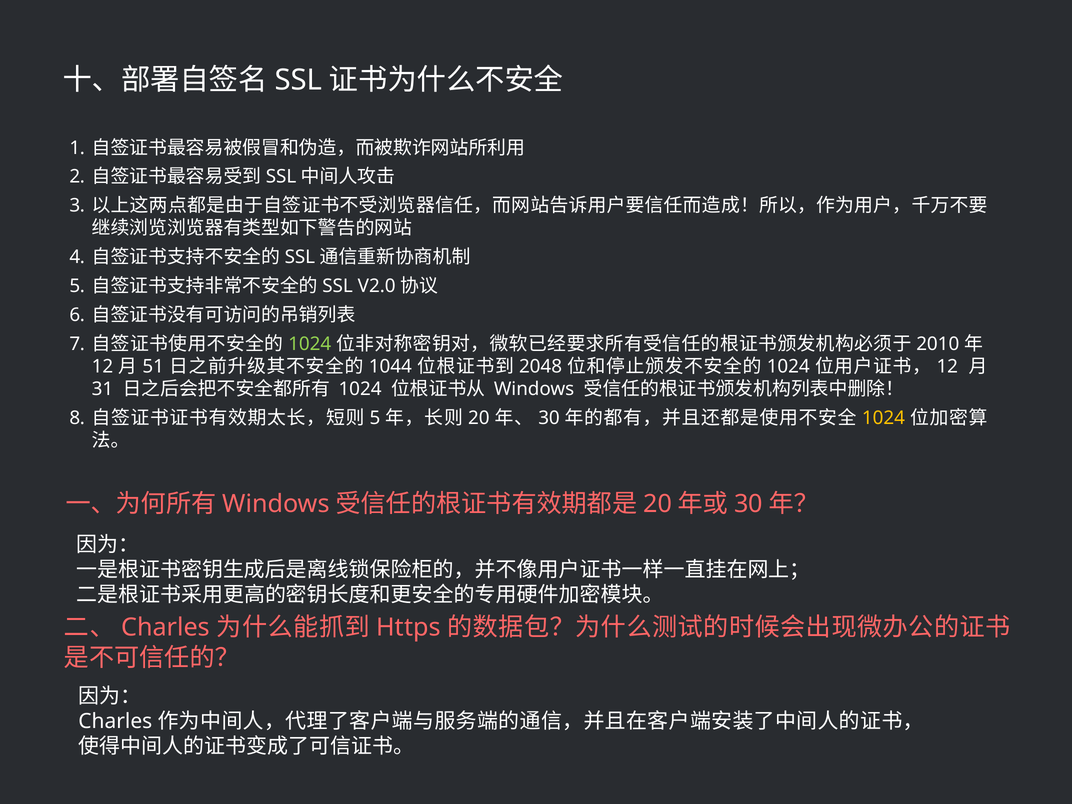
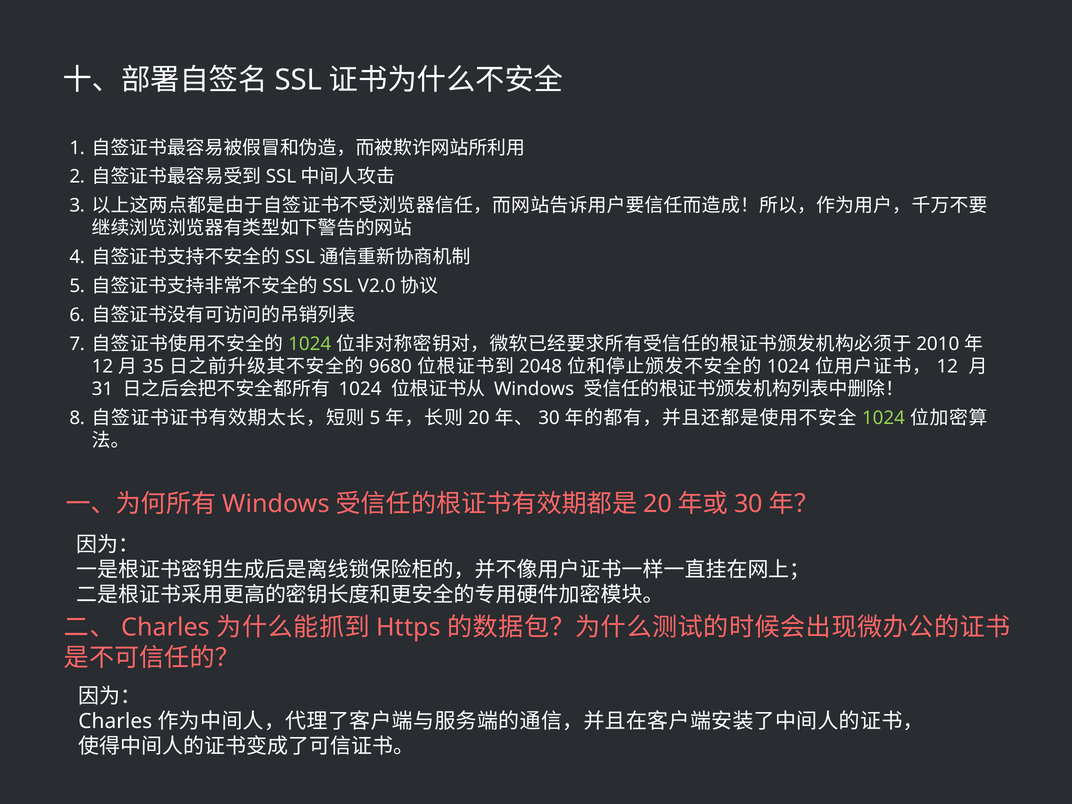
51: 51 -> 35
1044: 1044 -> 9680
1024 at (883, 418) colour: yellow -> light green
